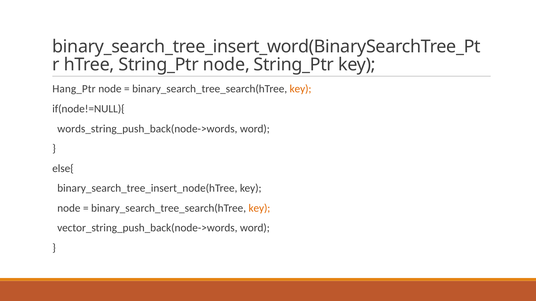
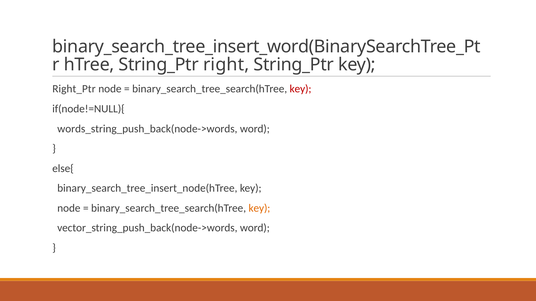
String_Ptr node: node -> right
Hang_Ptr: Hang_Ptr -> Right_Ptr
key at (301, 89) colour: orange -> red
